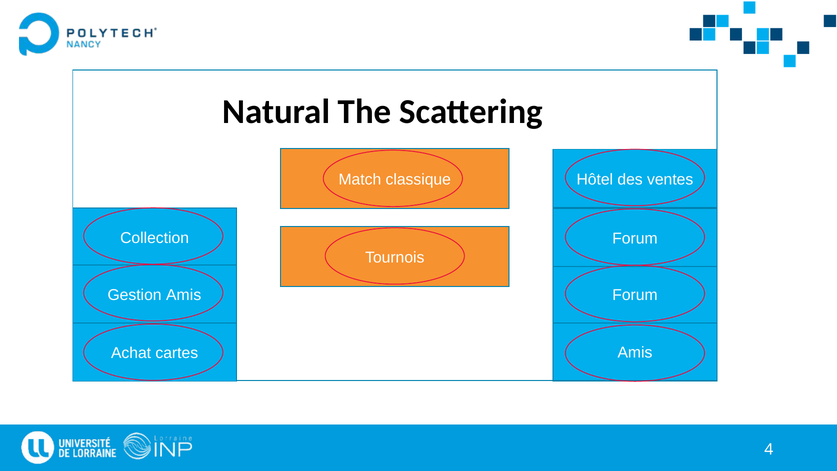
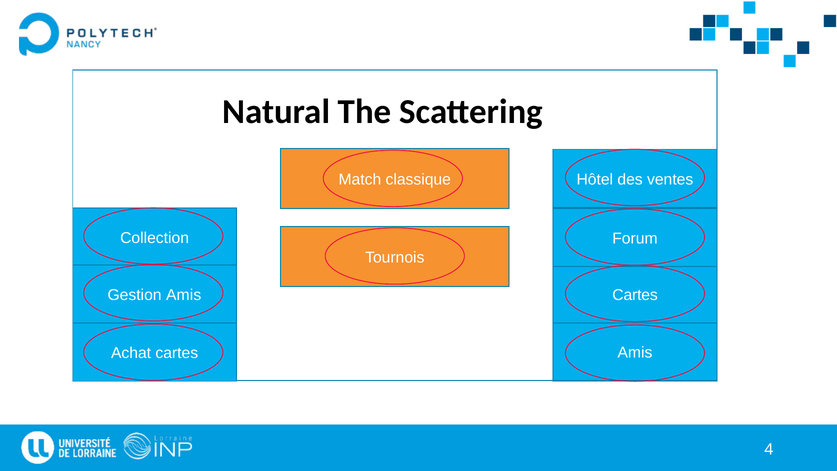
Forum at (635, 295): Forum -> Cartes
